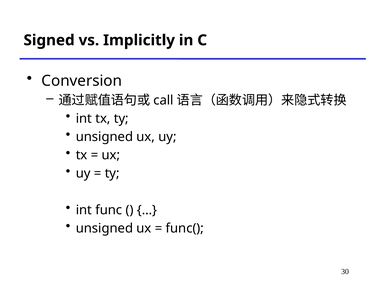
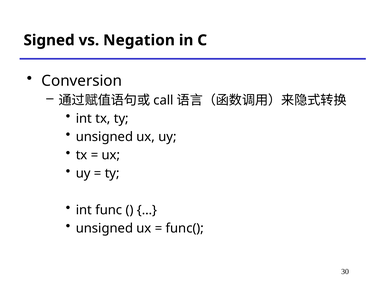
Implicitly: Implicitly -> Negation
